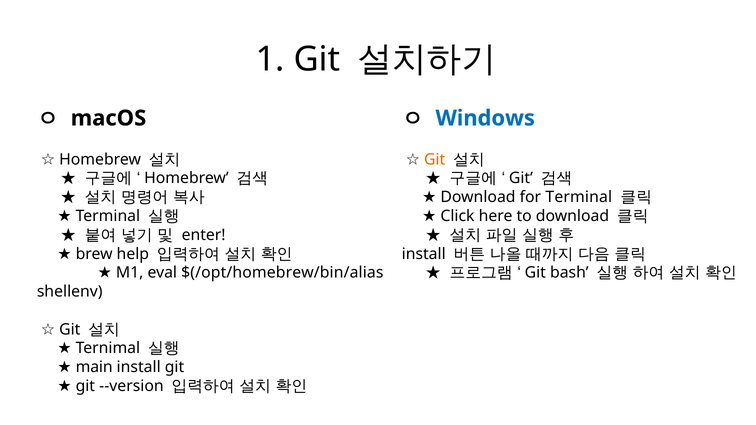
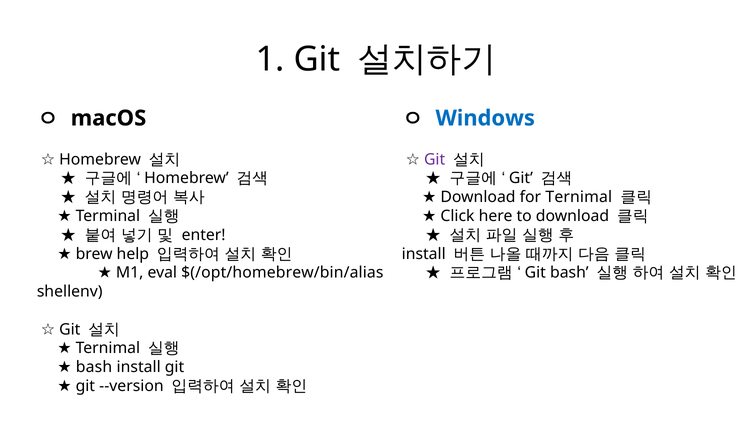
Git at (435, 159) colour: orange -> purple
for Terminal: Terminal -> Ternimal
main at (94, 367): main -> bash
